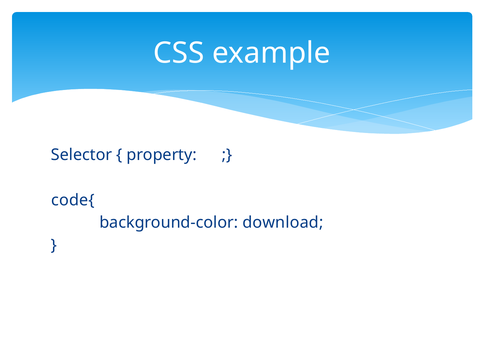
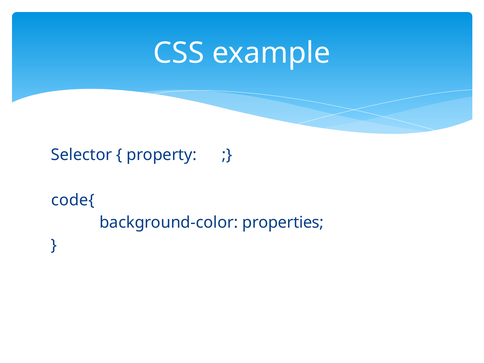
download: download -> properties
